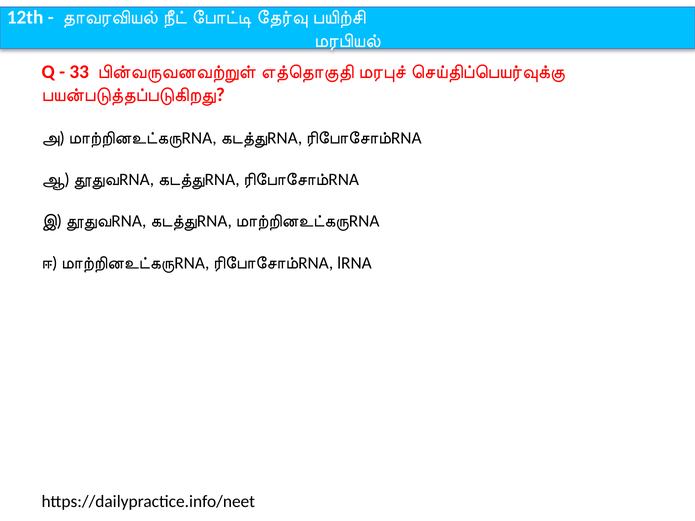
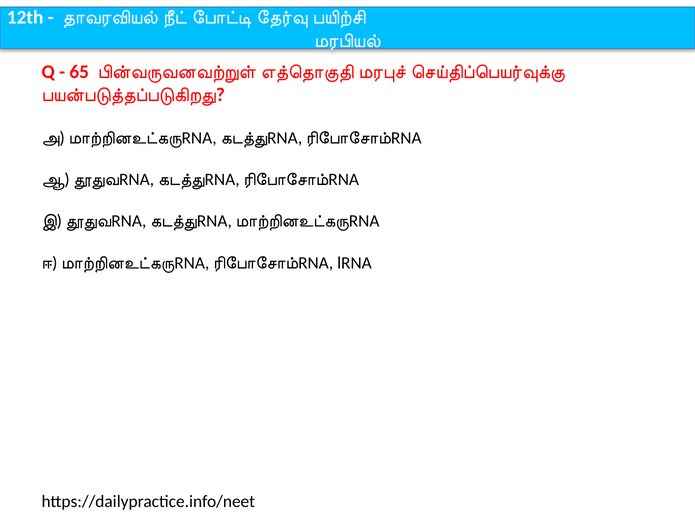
33: 33 -> 65
